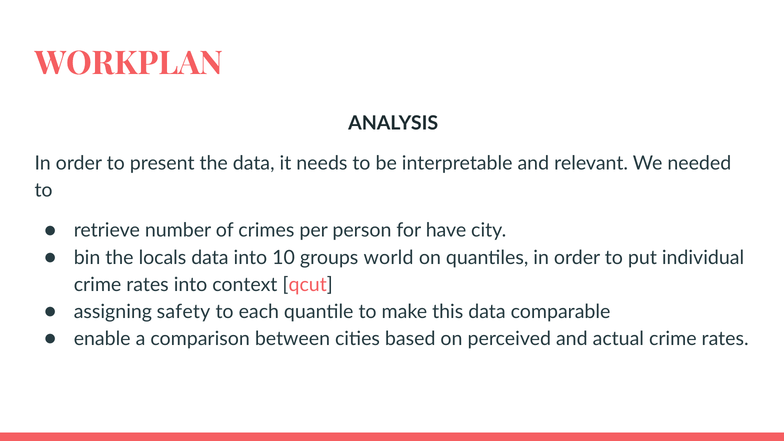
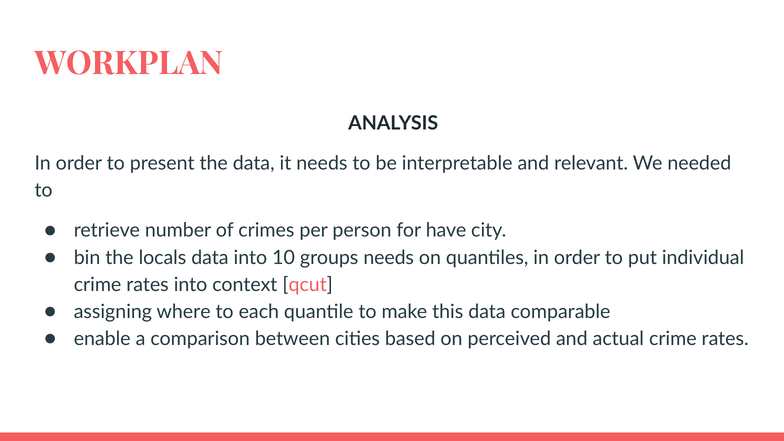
groups world: world -> needs
safety: safety -> where
